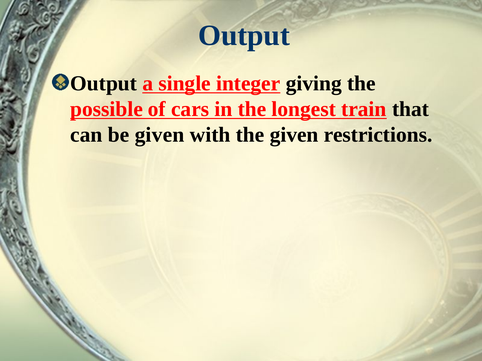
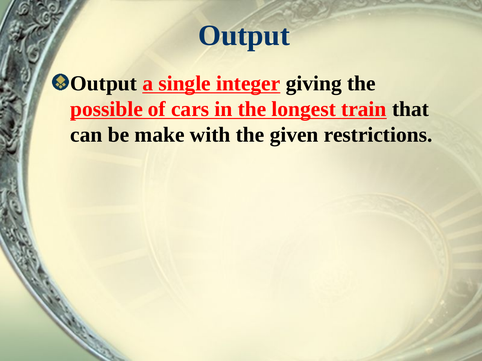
be given: given -> make
